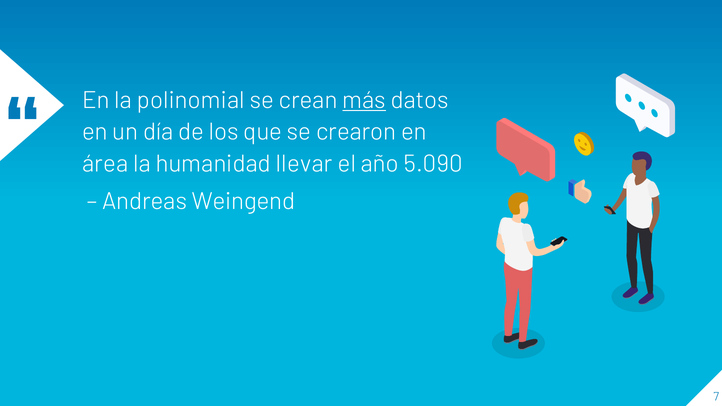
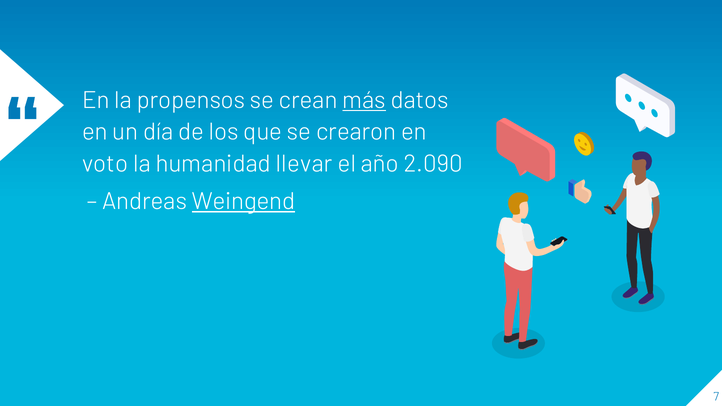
polinomial: polinomial -> propensos
área: área -> voto
5.090: 5.090 -> 2.090
Weingend underline: none -> present
